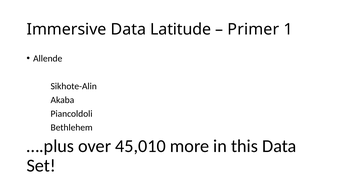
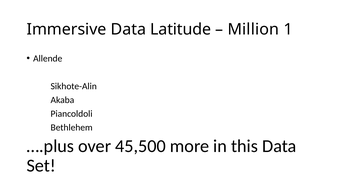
Primer: Primer -> Million
45,010: 45,010 -> 45,500
